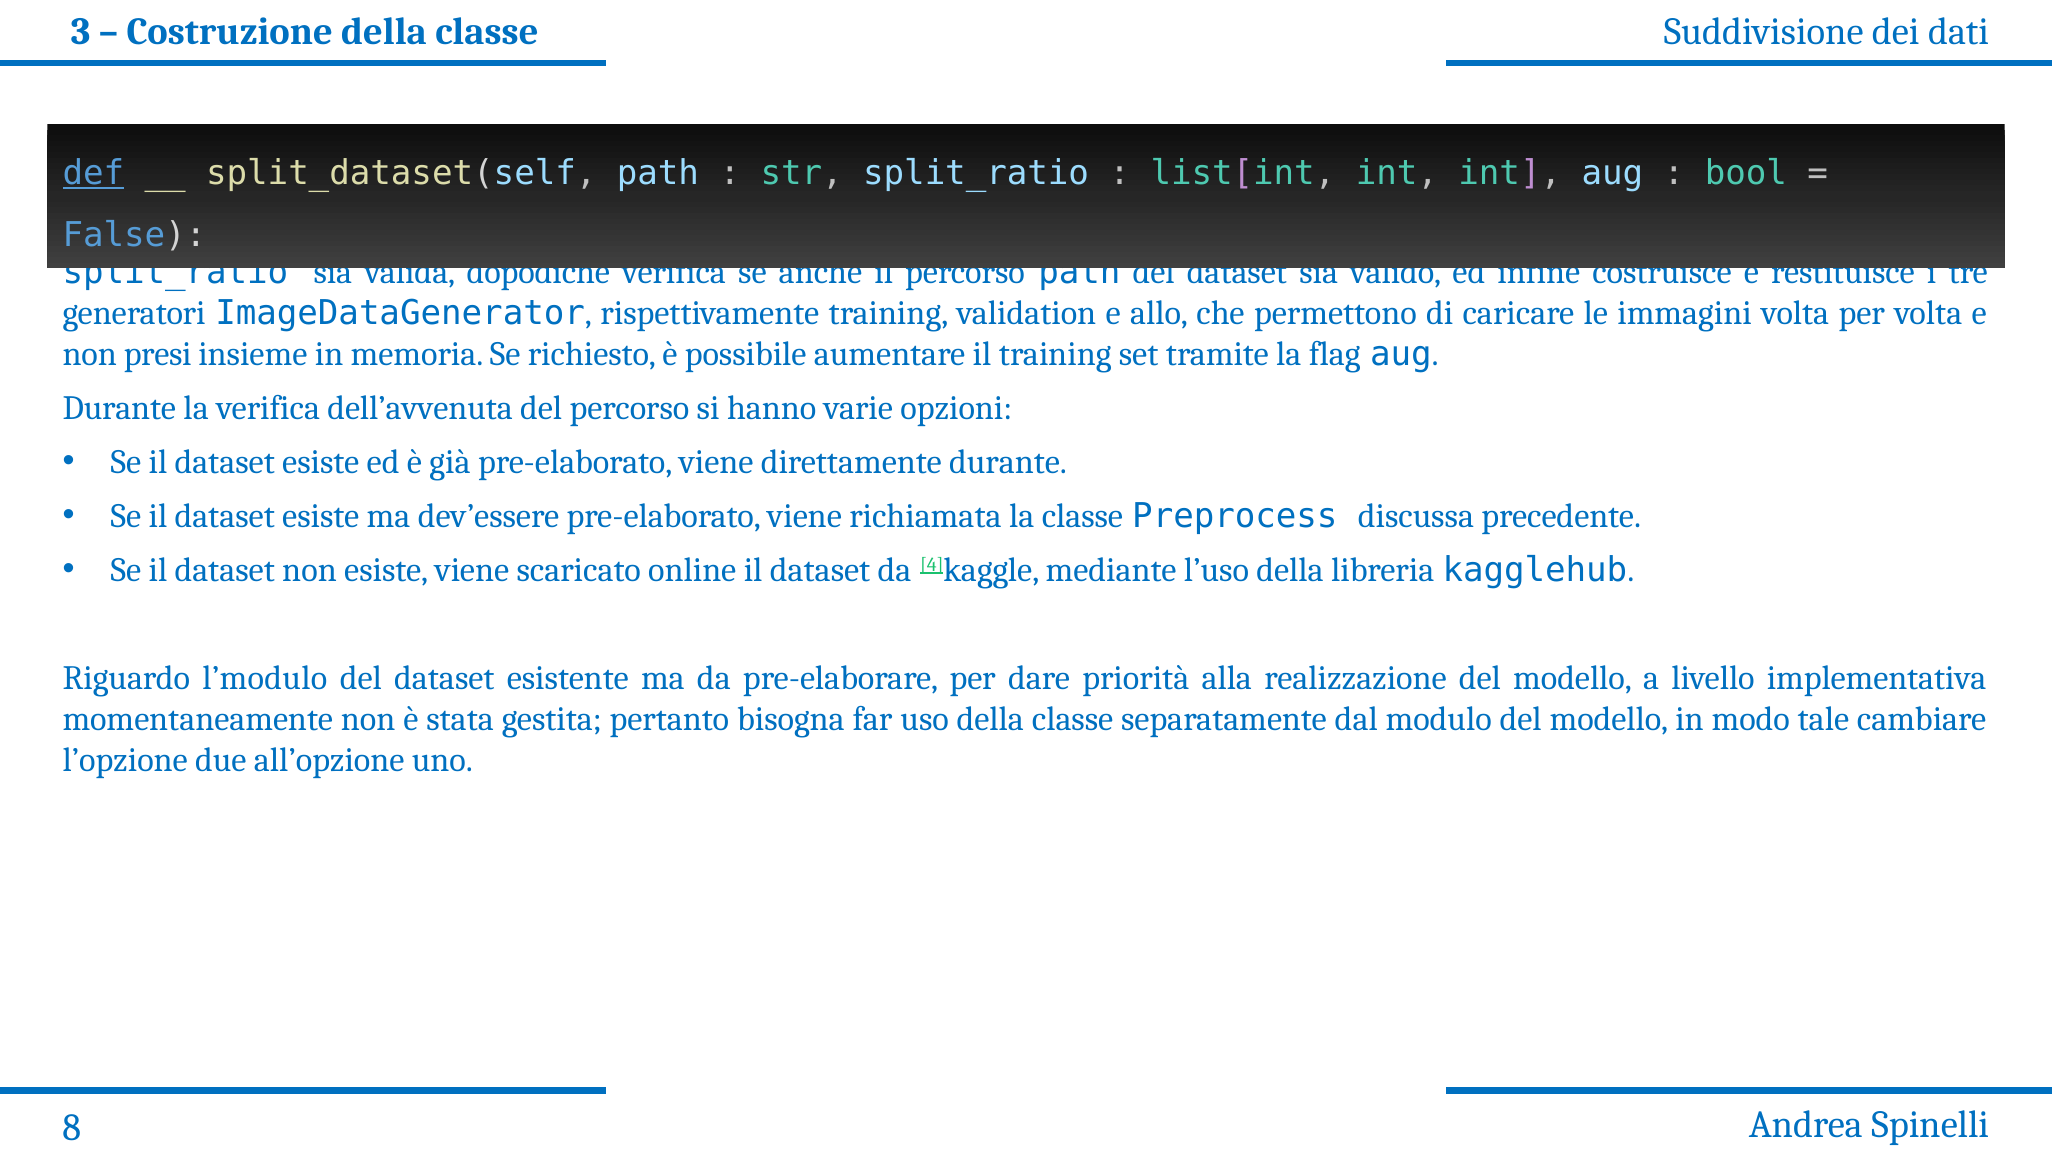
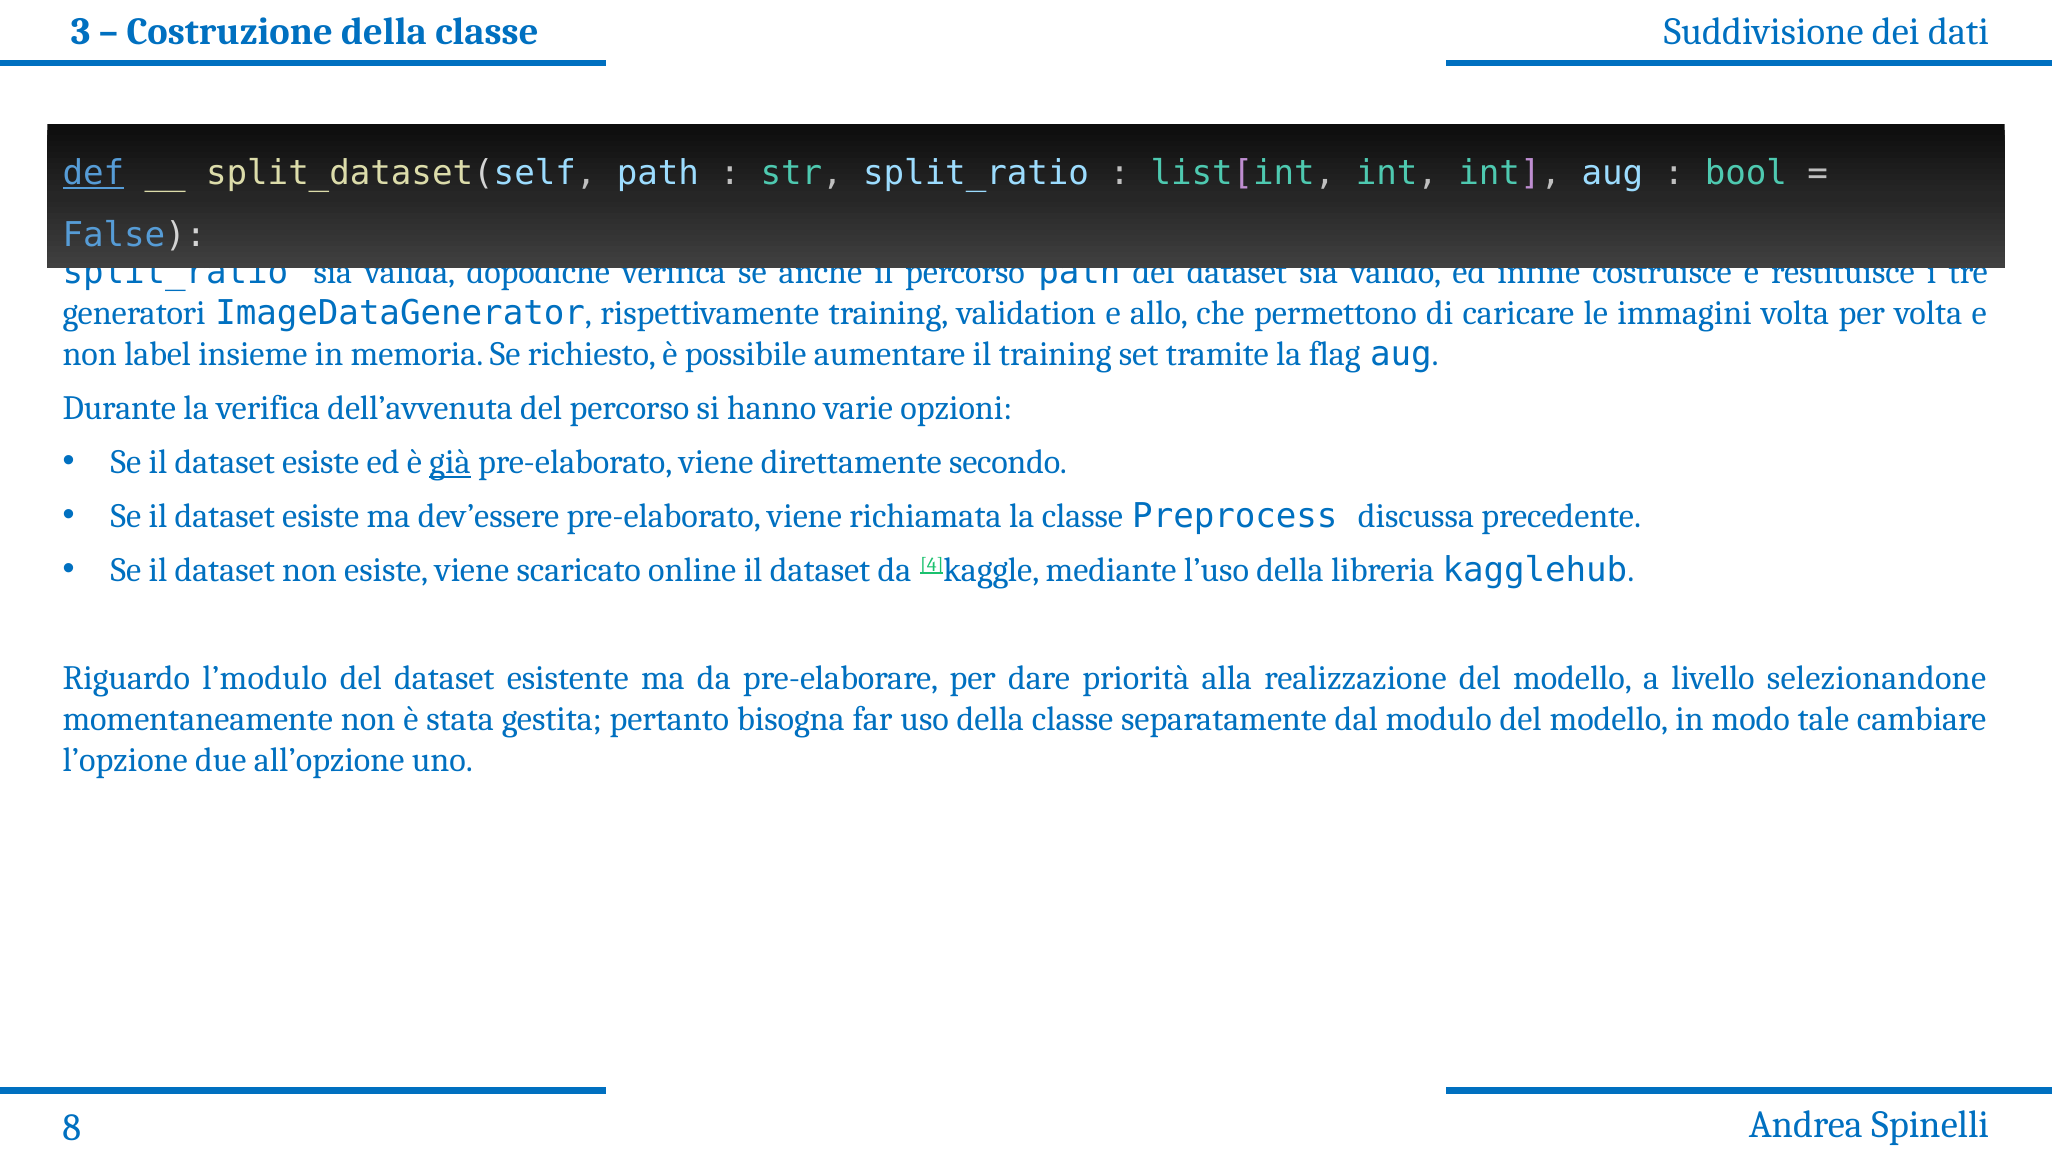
presi: presi -> label
già underline: none -> present
direttamente durante: durante -> secondo
implementativa: implementativa -> selezionandone
